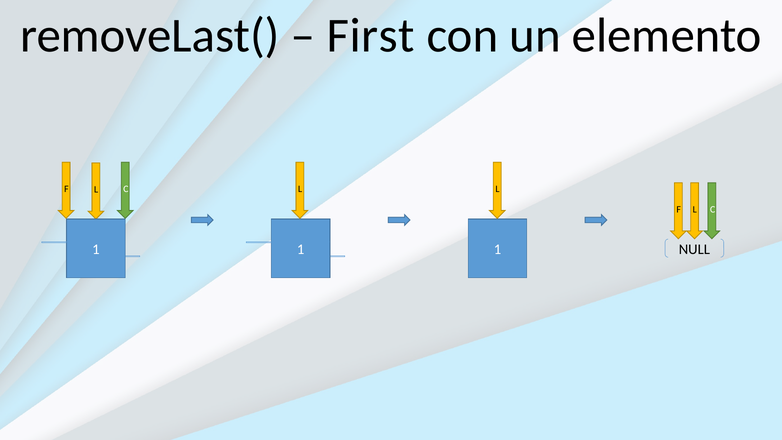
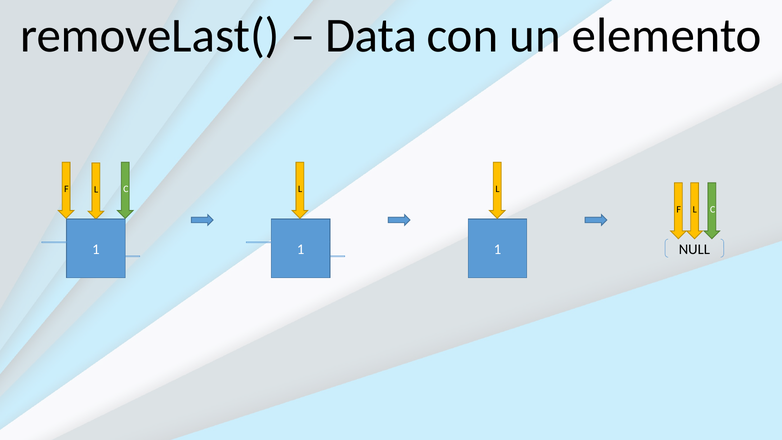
First: First -> Data
